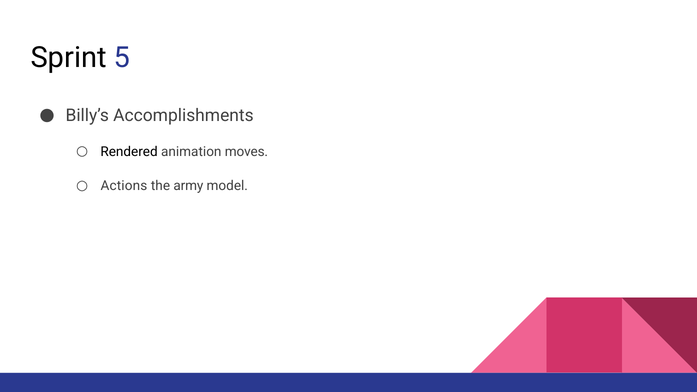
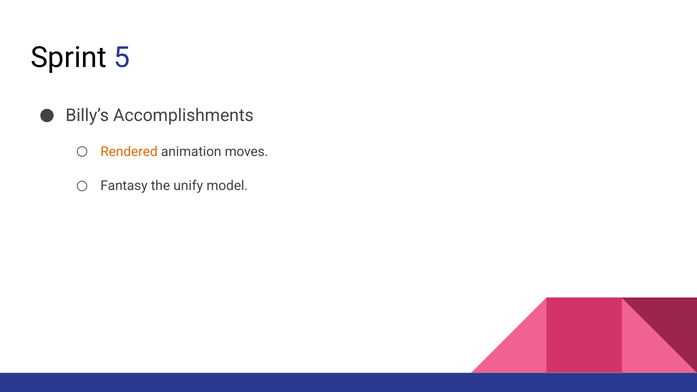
Rendered colour: black -> orange
Actions: Actions -> Fantasy
army: army -> unify
